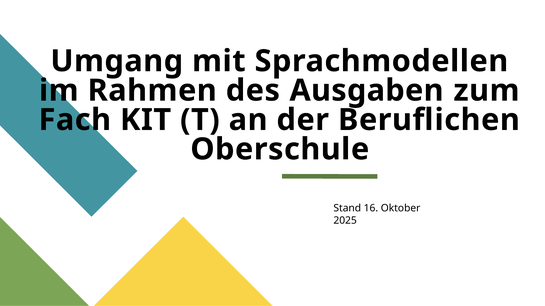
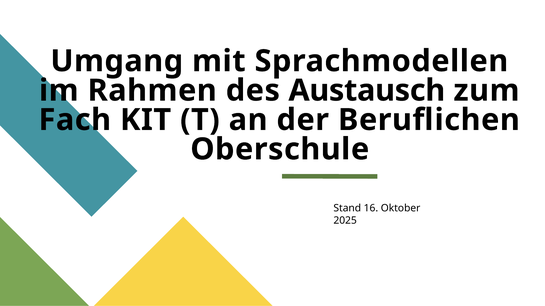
Ausgaben: Ausgaben -> Austausch
